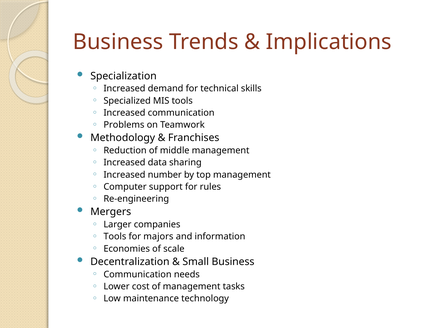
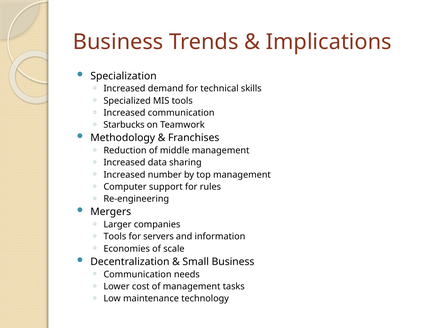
Problems: Problems -> Starbucks
majors: majors -> servers
